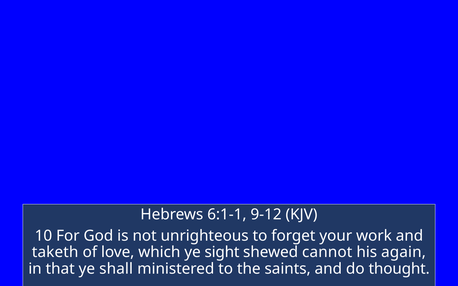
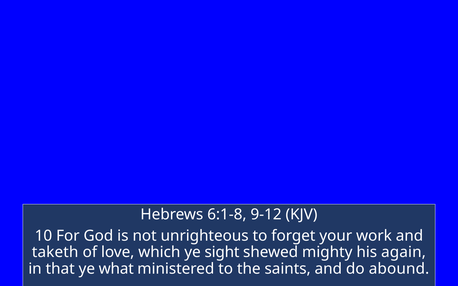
6:1-1: 6:1-1 -> 6:1-8
cannot: cannot -> mighty
shall: shall -> what
thought: thought -> abound
